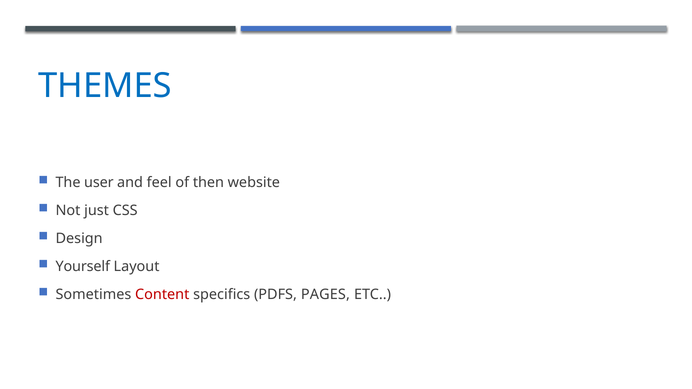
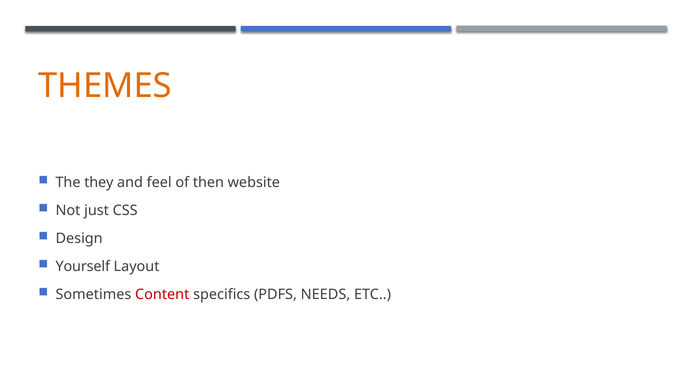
THEMES colour: blue -> orange
user: user -> they
PAGES: PAGES -> NEEDS
